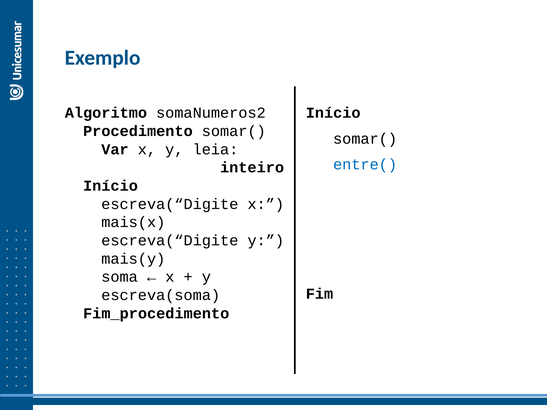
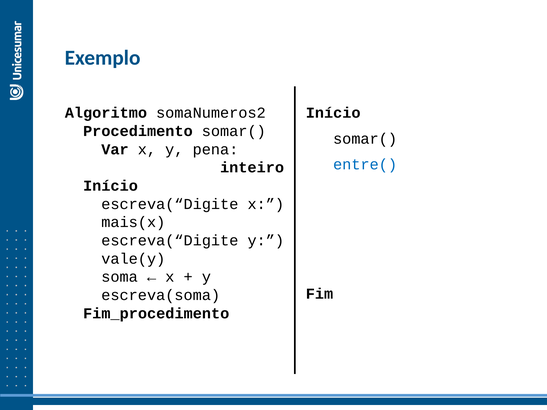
leia: leia -> pena
mais(y: mais(y -> vale(y
